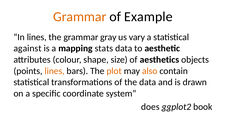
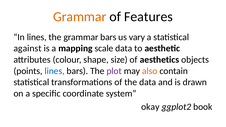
Example: Example -> Features
grammar gray: gray -> bars
stats: stats -> scale
lines at (55, 71) colour: orange -> blue
plot colour: orange -> purple
does: does -> okay
